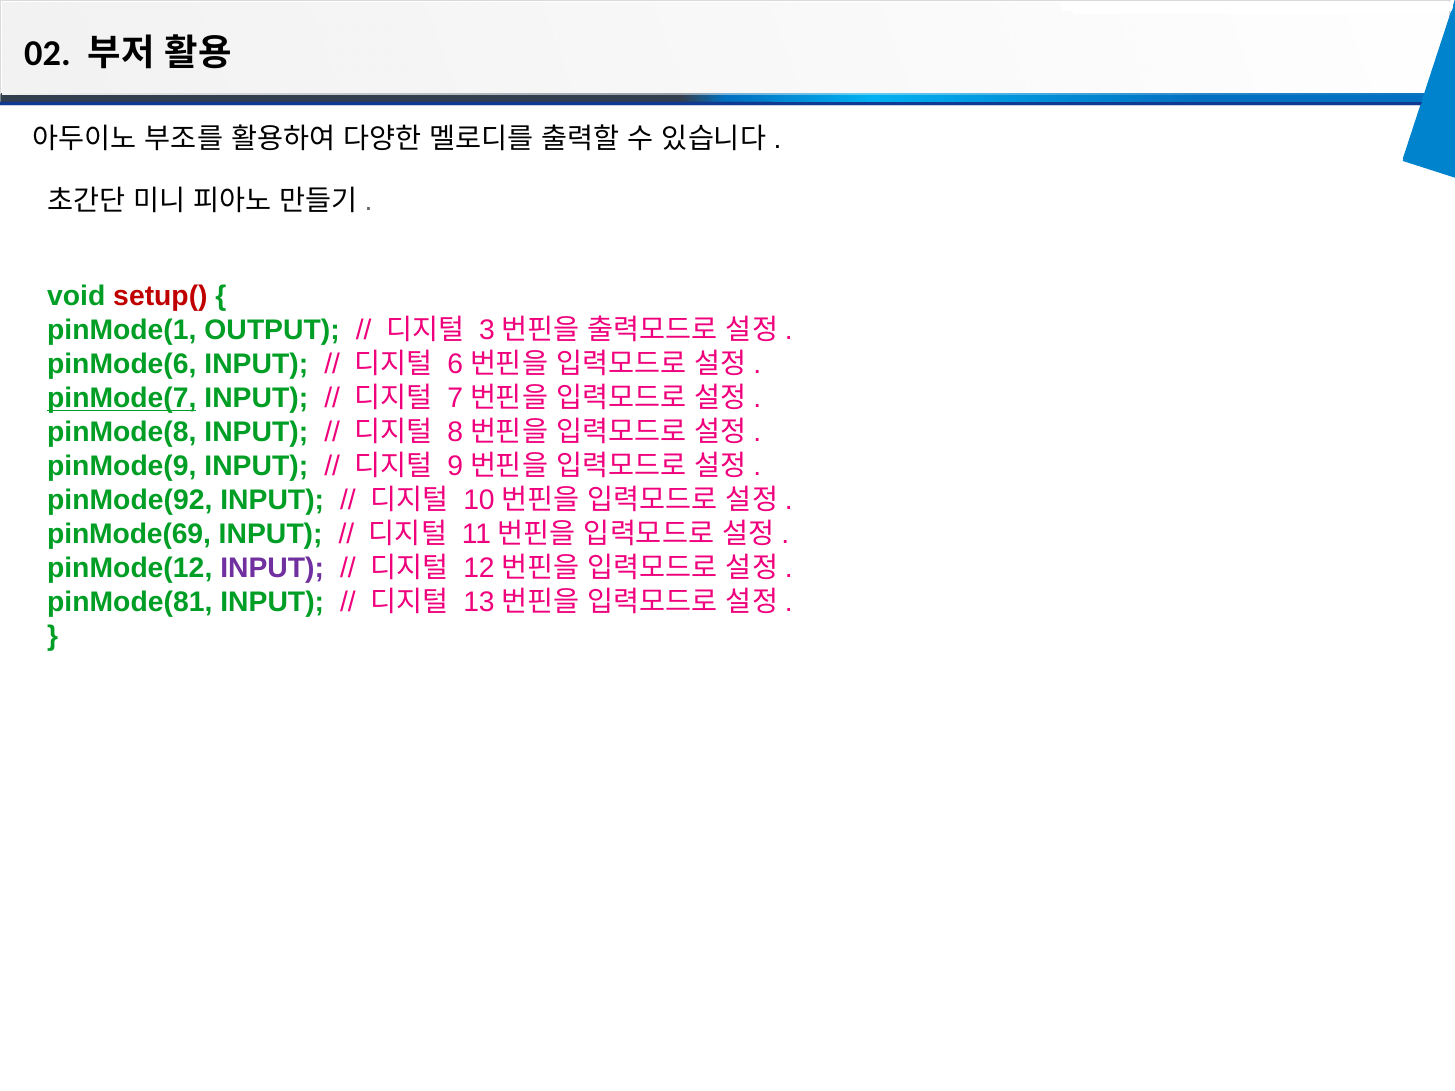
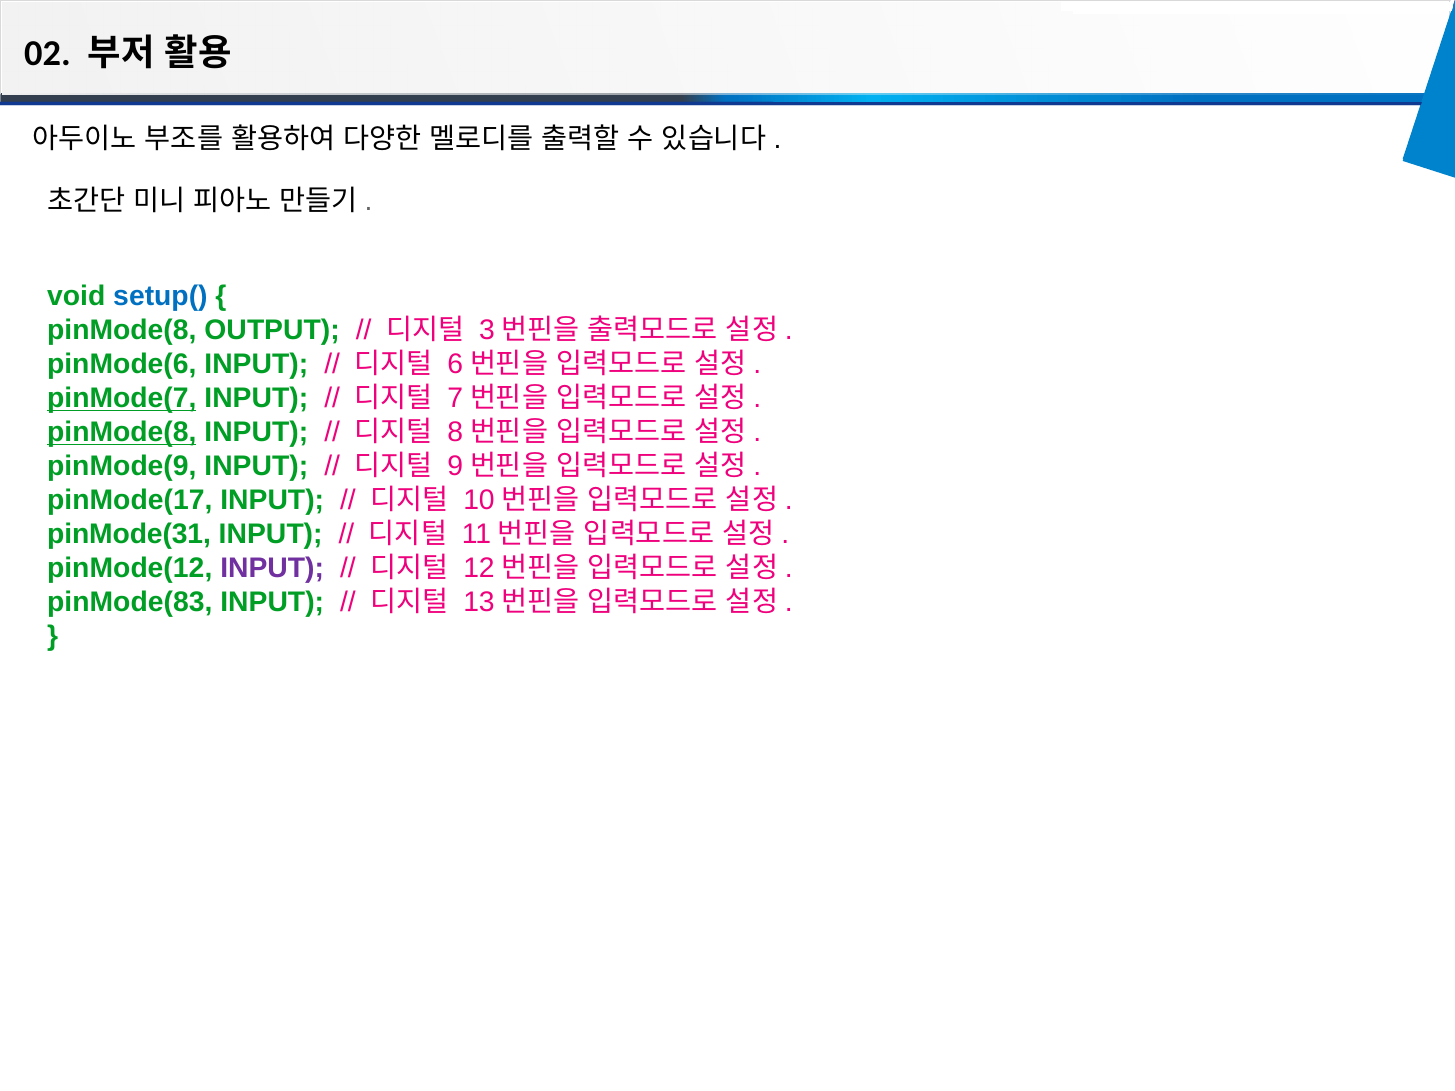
setup( colour: red -> blue
pinMode(1 at (122, 331): pinMode(1 -> pinMode(8
pinMode(8 at (122, 432) underline: none -> present
pinMode(92: pinMode(92 -> pinMode(17
pinMode(69: pinMode(69 -> pinMode(31
pinMode(81: pinMode(81 -> pinMode(83
